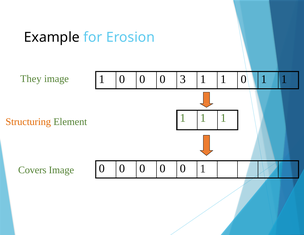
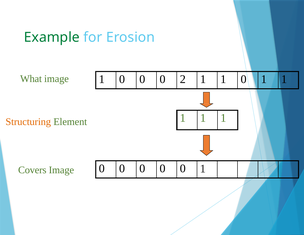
Example colour: black -> green
3: 3 -> 2
They: They -> What
